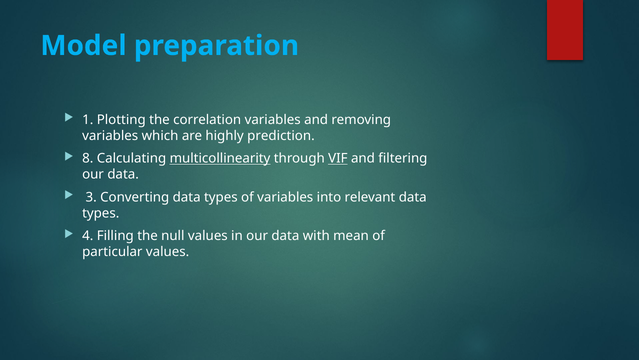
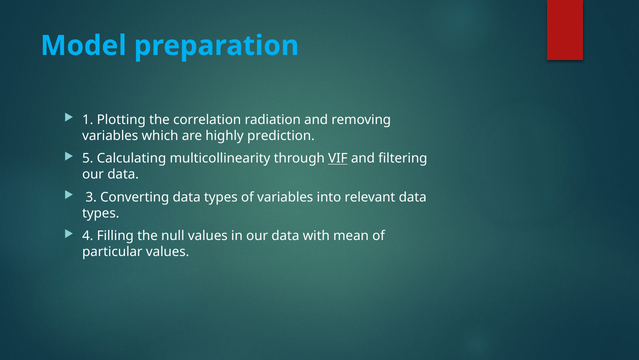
correlation variables: variables -> radiation
8: 8 -> 5
multicollinearity underline: present -> none
